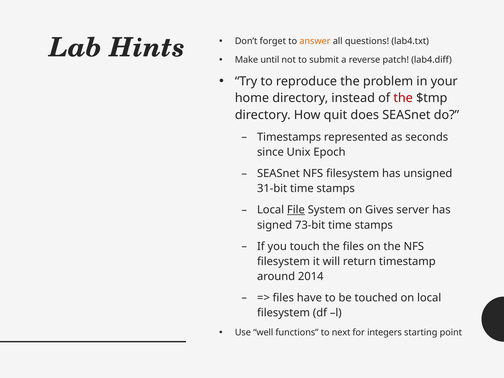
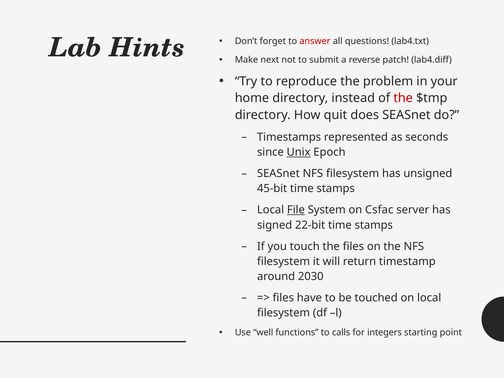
answer colour: orange -> red
until: until -> next
Unix underline: none -> present
31-bit: 31-bit -> 45-bit
Gives: Gives -> Csfac
73-bit: 73-bit -> 22-bit
2014: 2014 -> 2030
next: next -> calls
